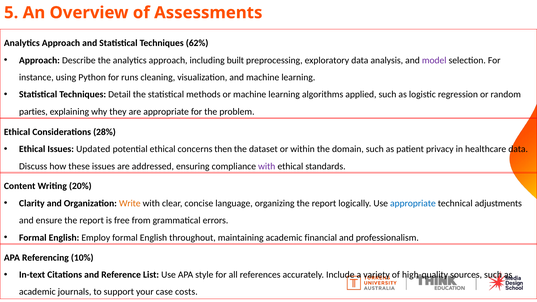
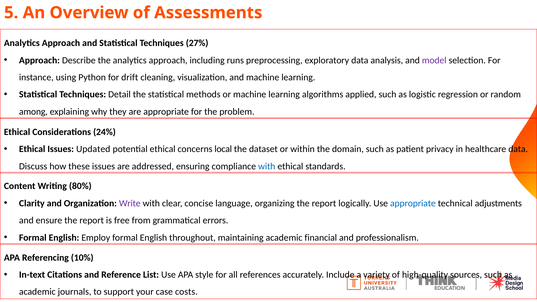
62%: 62% -> 27%
built: built -> runs
runs: runs -> drift
parties: parties -> among
28%: 28% -> 24%
then: then -> local
with at (267, 166) colour: purple -> blue
20%: 20% -> 80%
Write colour: orange -> purple
